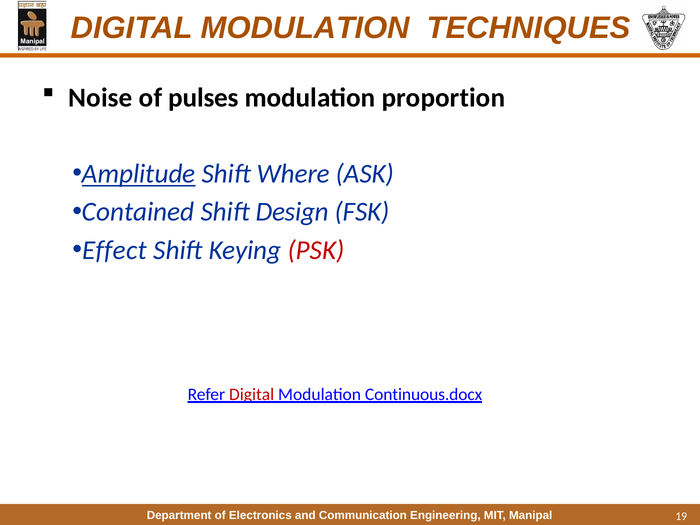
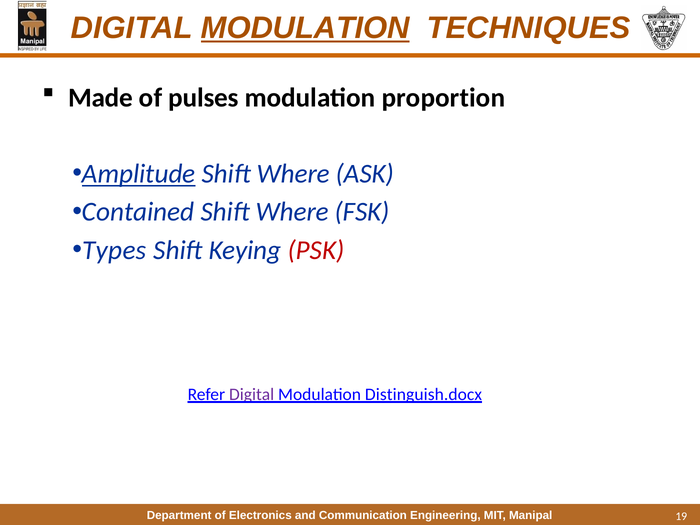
MODULATION at (305, 28) underline: none -> present
Noise: Noise -> Made
Design at (292, 212): Design -> Where
Effect: Effect -> Types
Digital at (252, 394) colour: red -> purple
Continuous.docx: Continuous.docx -> Distinguish.docx
